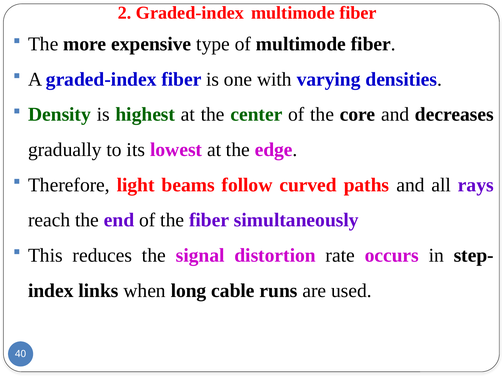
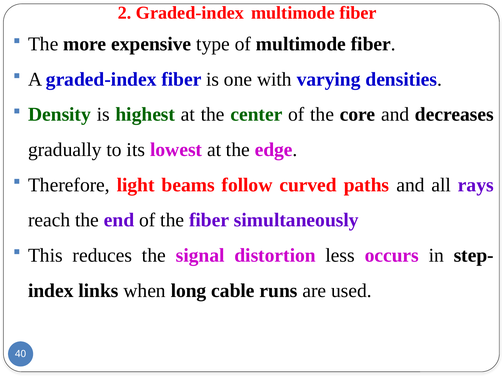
rate: rate -> less
